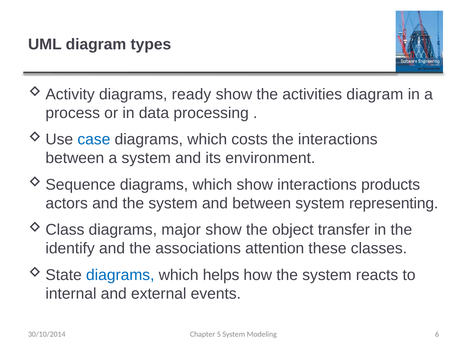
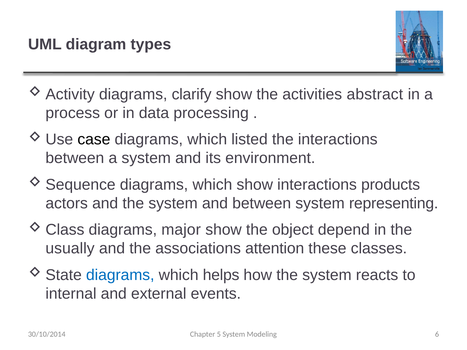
ready: ready -> clarify
activities diagram: diagram -> abstract
case colour: blue -> black
costs: costs -> listed
transfer: transfer -> depend
identify: identify -> usually
